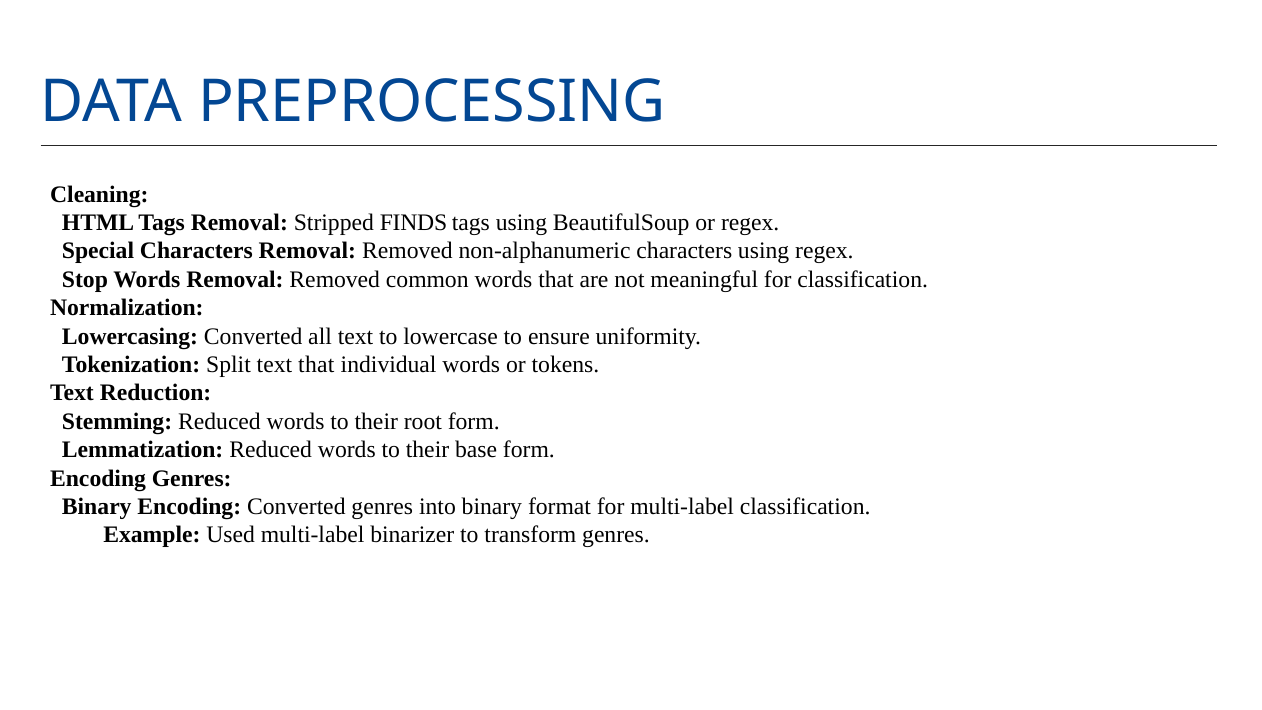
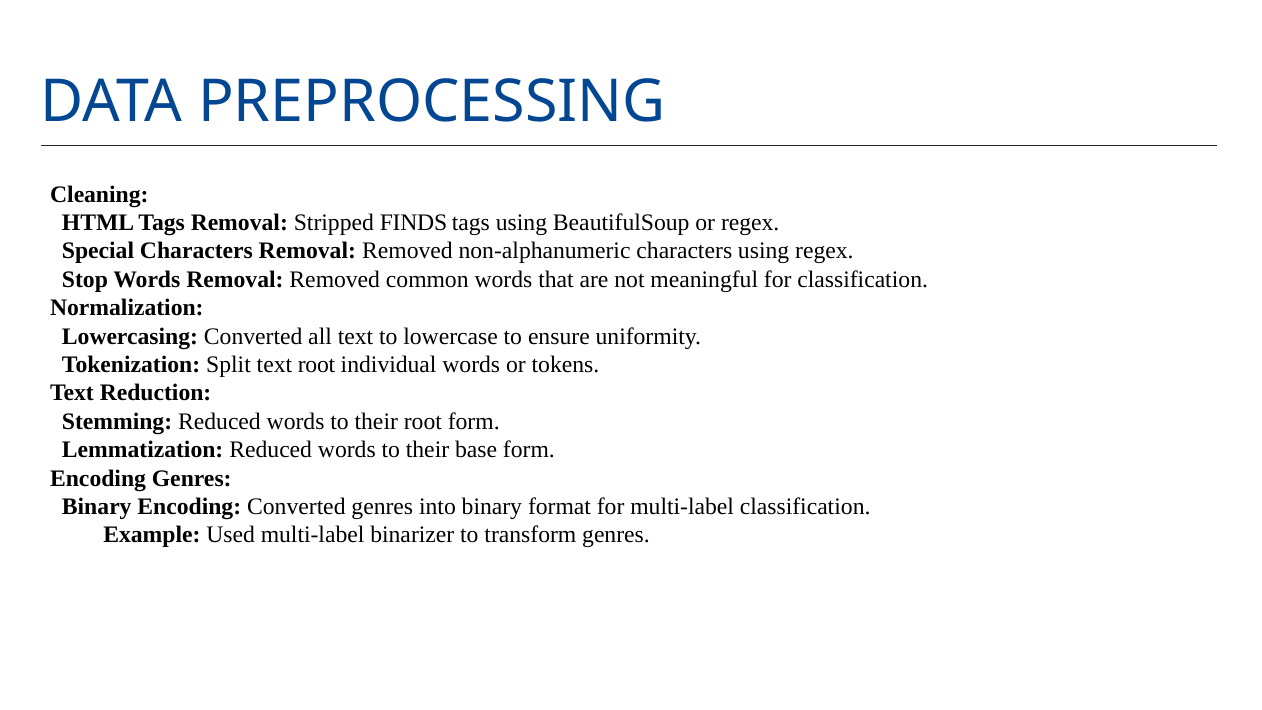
text that: that -> root
